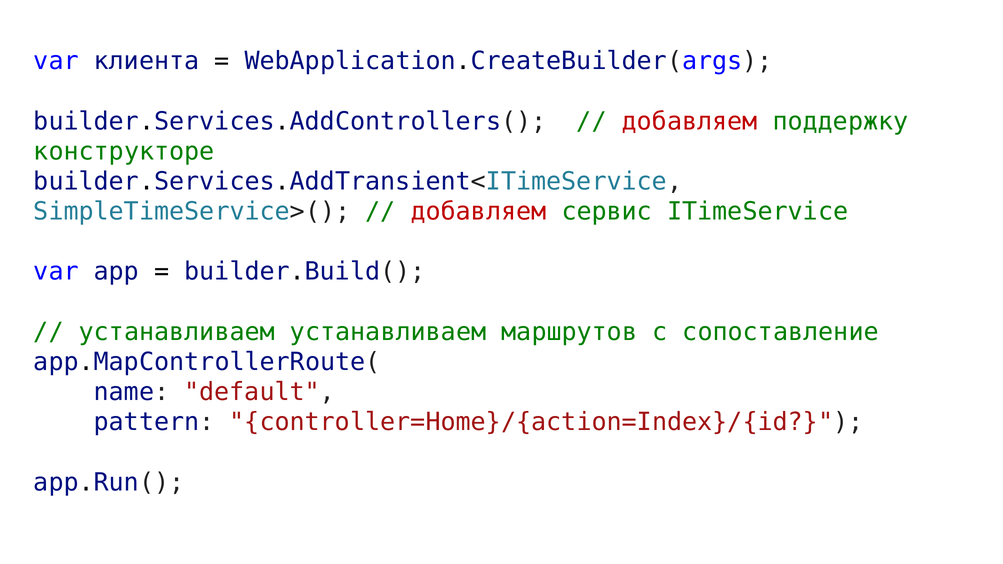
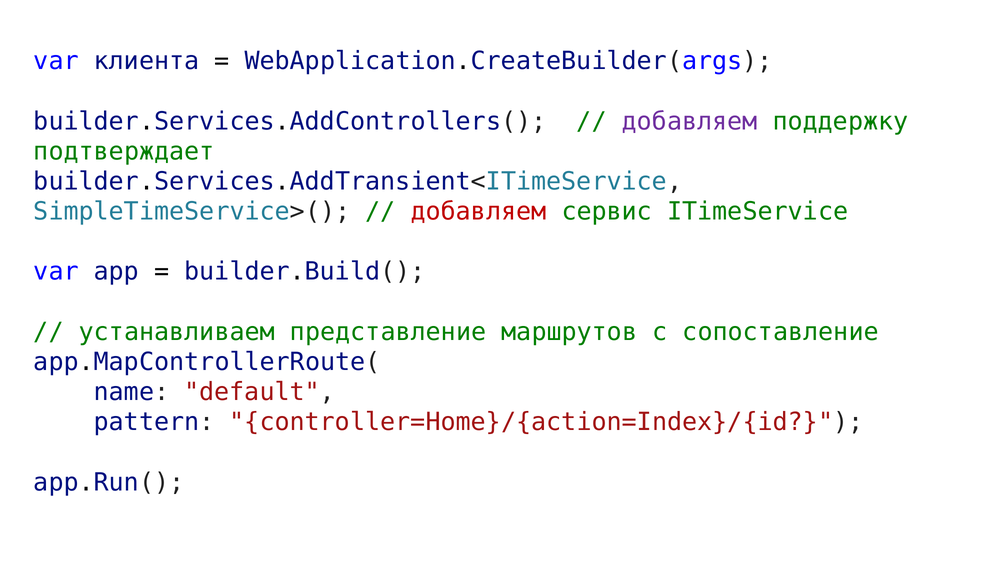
добавляем at (690, 121) colour: red -> purple
конструкторе: конструкторе -> подтверждает
устанавливаем устанавливаем: устанавливаем -> представление
